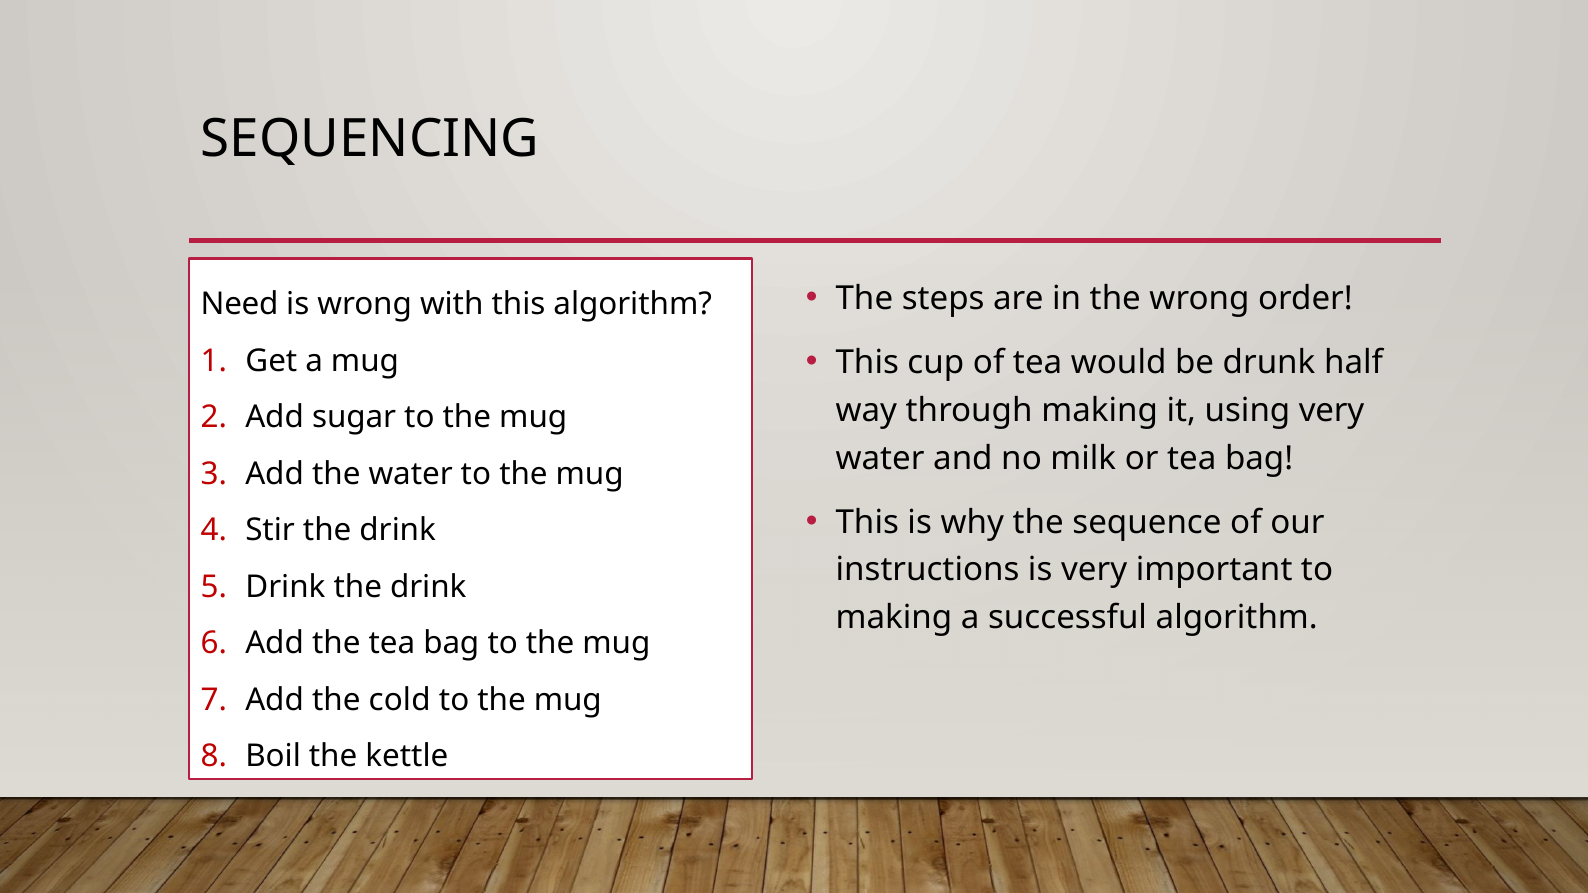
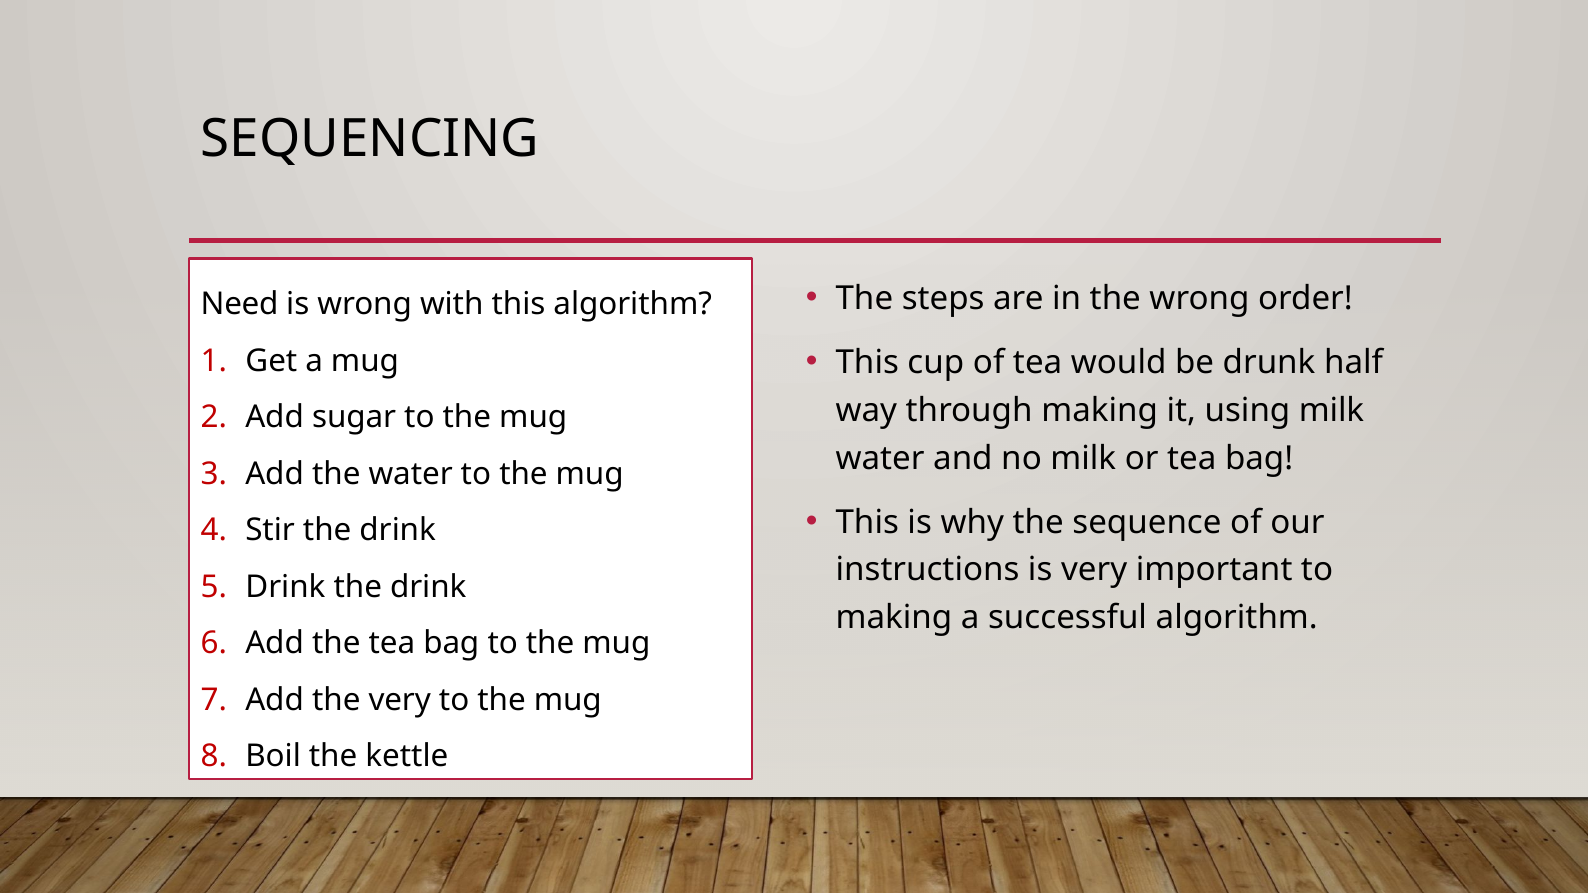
using very: very -> milk
the cold: cold -> very
